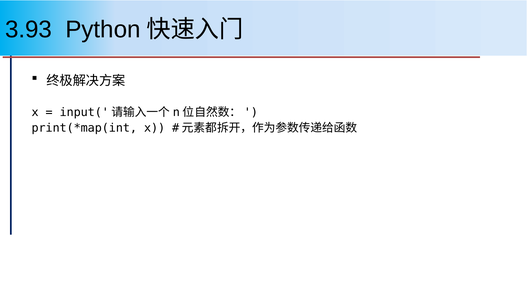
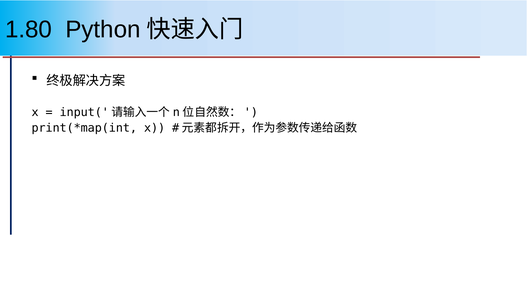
3.93: 3.93 -> 1.80
